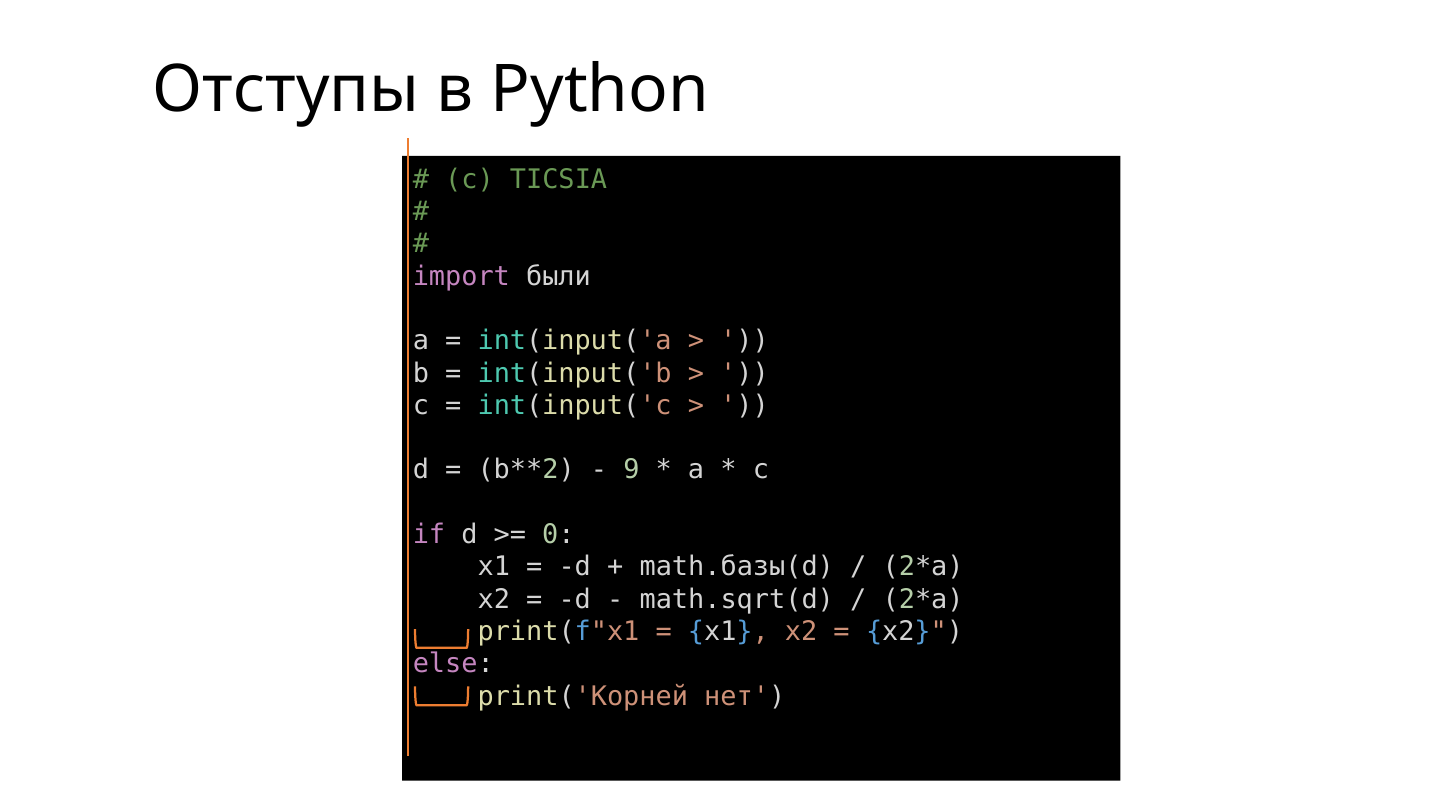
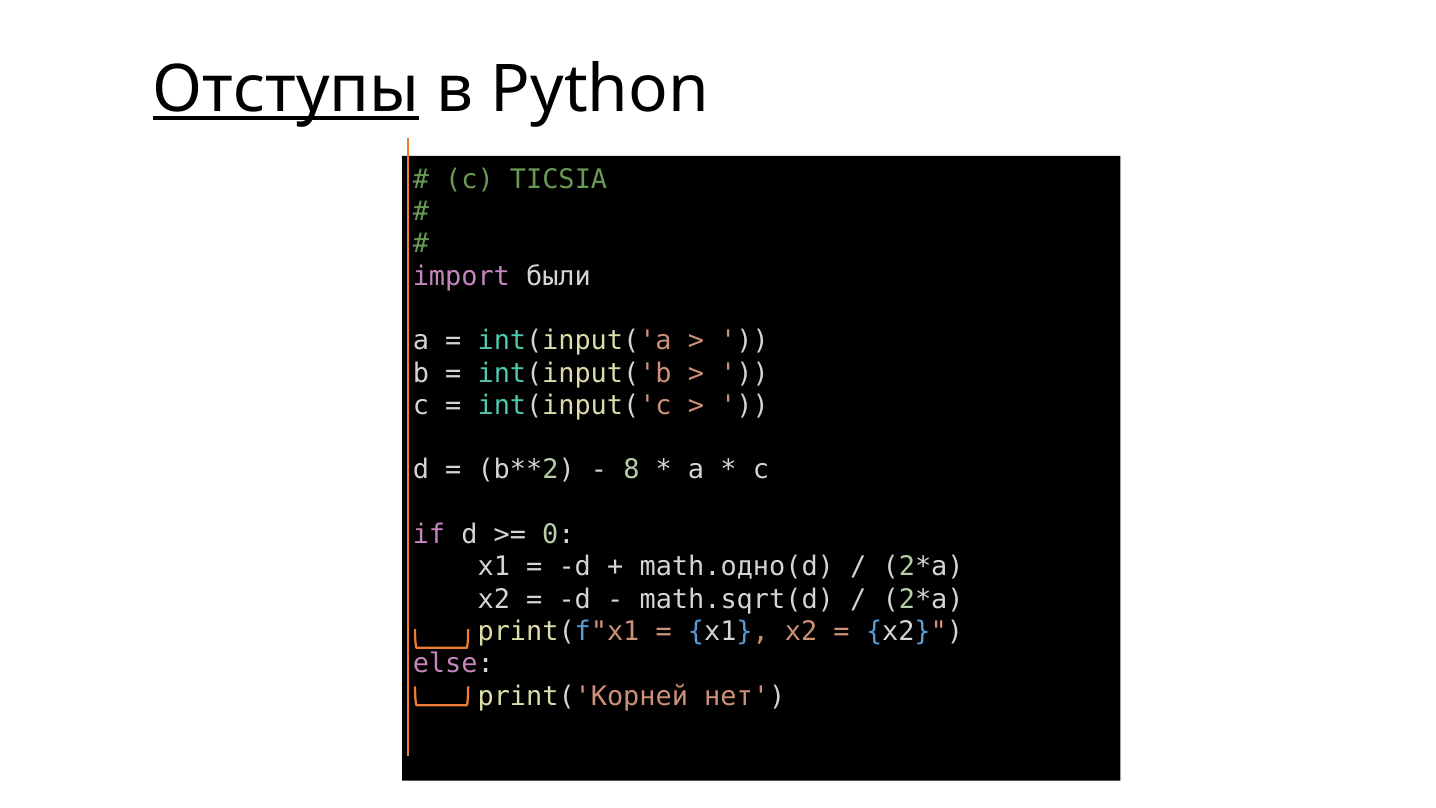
Отступы underline: none -> present
9: 9 -> 8
math.базы(d: math.базы(d -> math.одно(d
